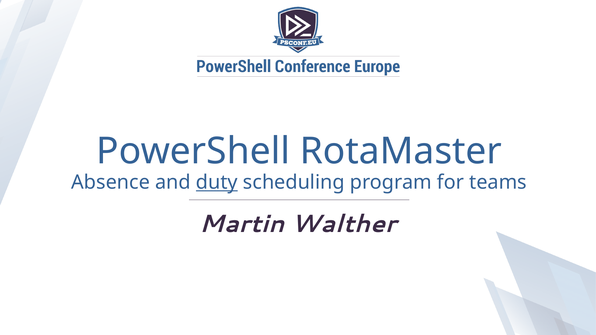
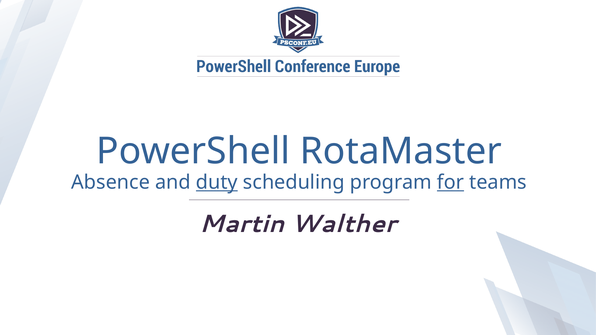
for underline: none -> present
